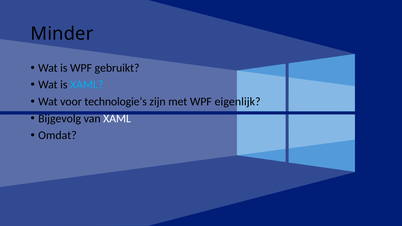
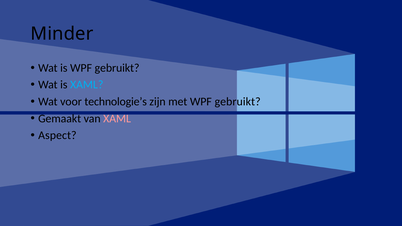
met WPF eigenlijk: eigenlijk -> gebruikt
Bijgevolg: Bijgevolg -> Gemaakt
XAML at (117, 119) colour: white -> pink
Omdat: Omdat -> Aspect
